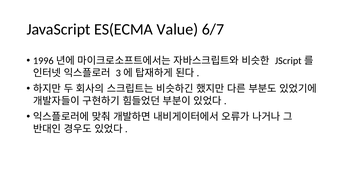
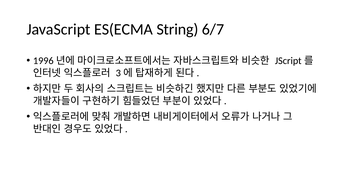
Value: Value -> String
